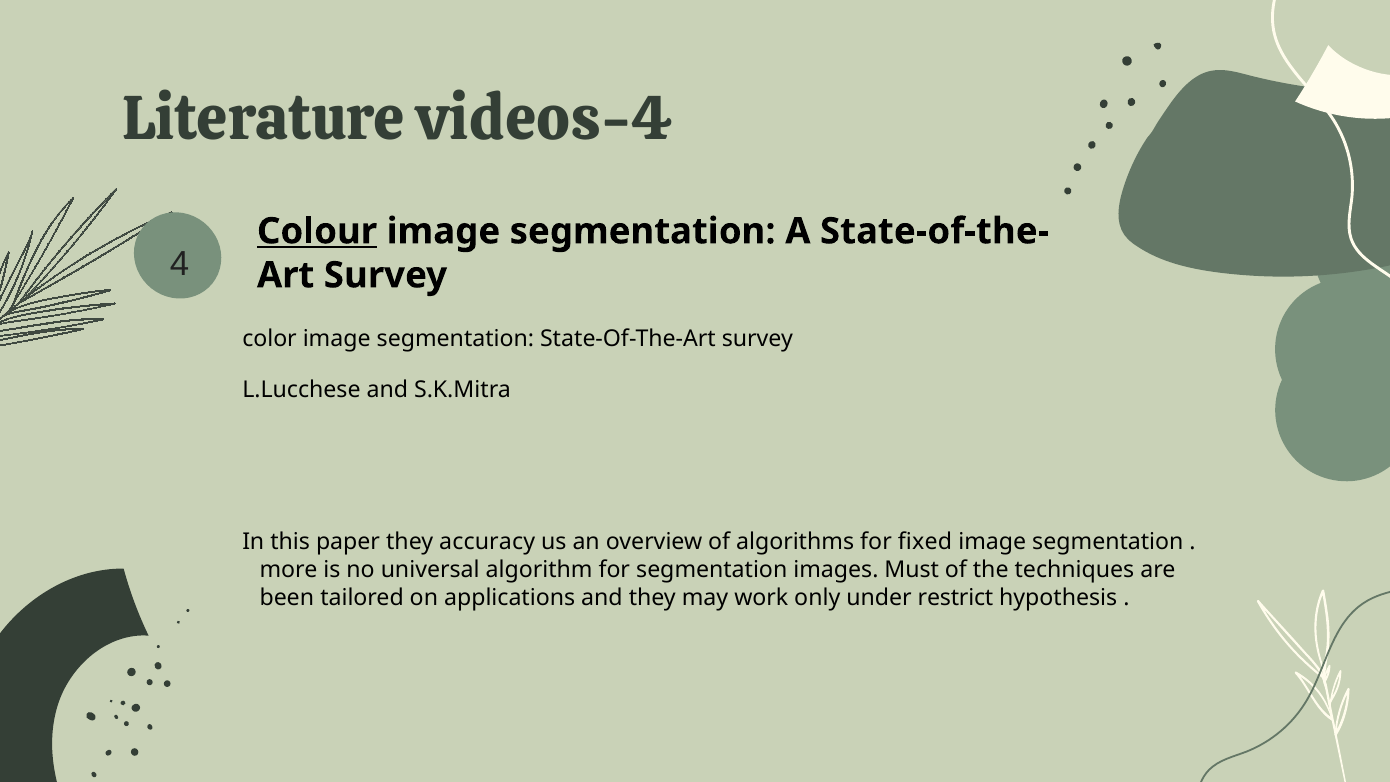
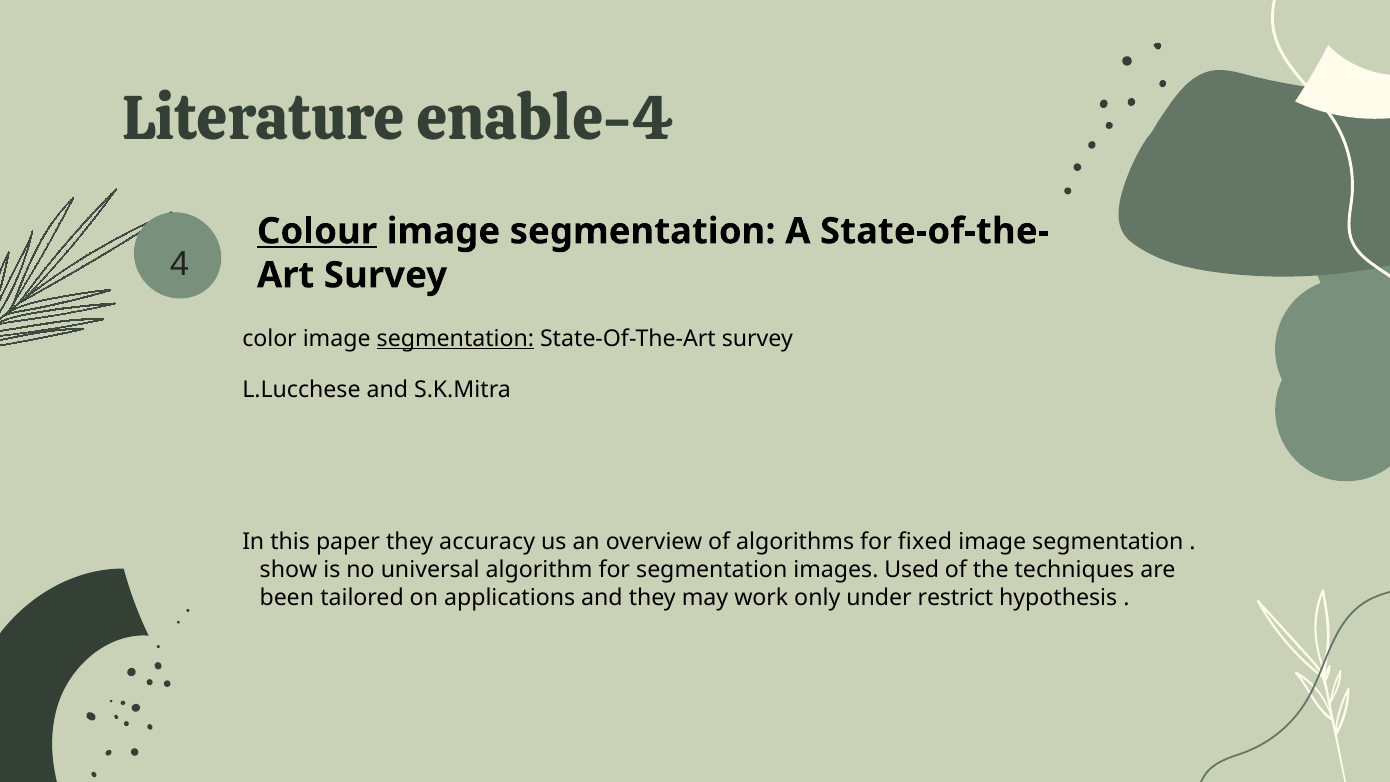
videos-4: videos-4 -> enable-4
segmentation at (455, 338) underline: none -> present
more: more -> show
Must: Must -> Used
